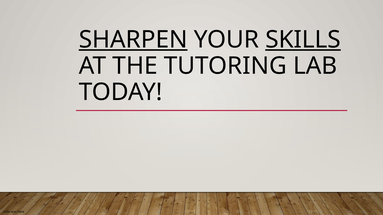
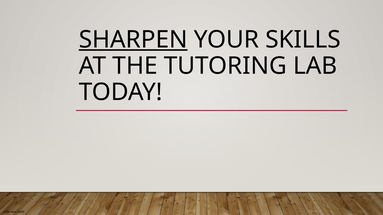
SKILLS underline: present -> none
